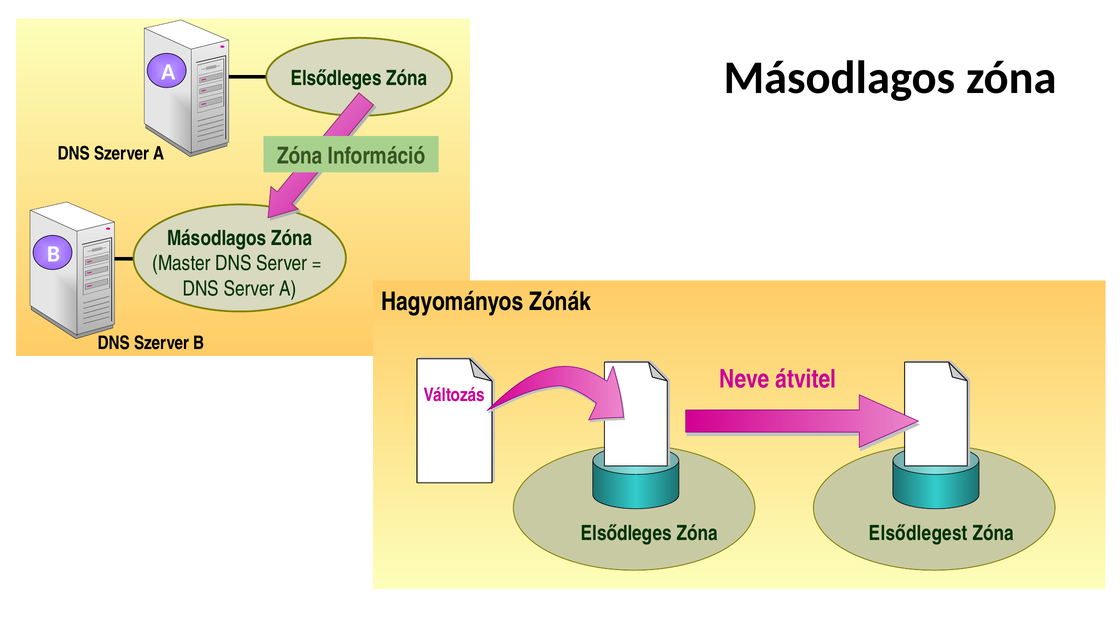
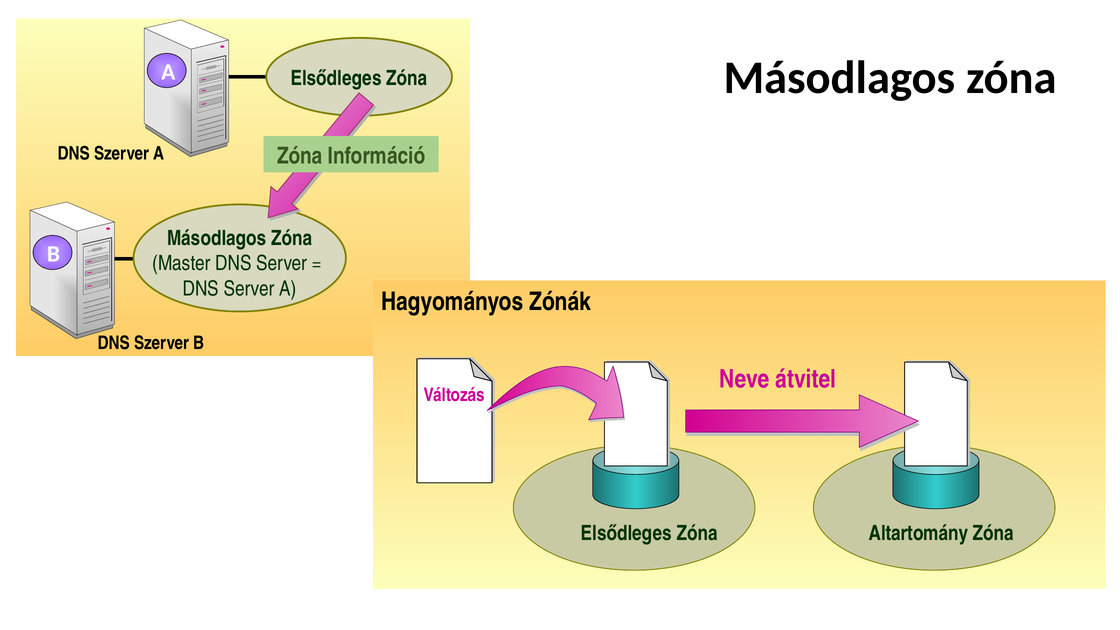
Elsődlegest: Elsődlegest -> Altartomány
